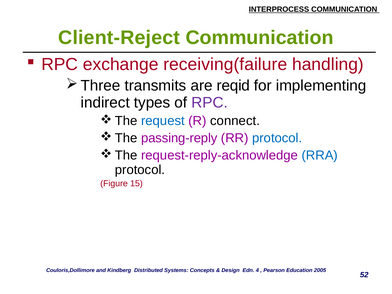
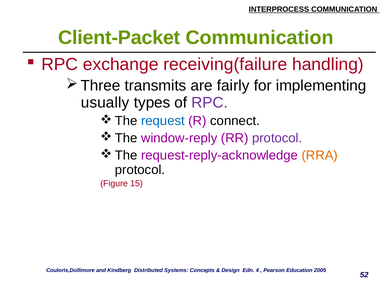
Client-Reject: Client-Reject -> Client-Packet
reqid: reqid -> fairly
indirect: indirect -> usually
passing-reply: passing-reply -> window-reply
protocol at (277, 138) colour: blue -> purple
RRA colour: blue -> orange
